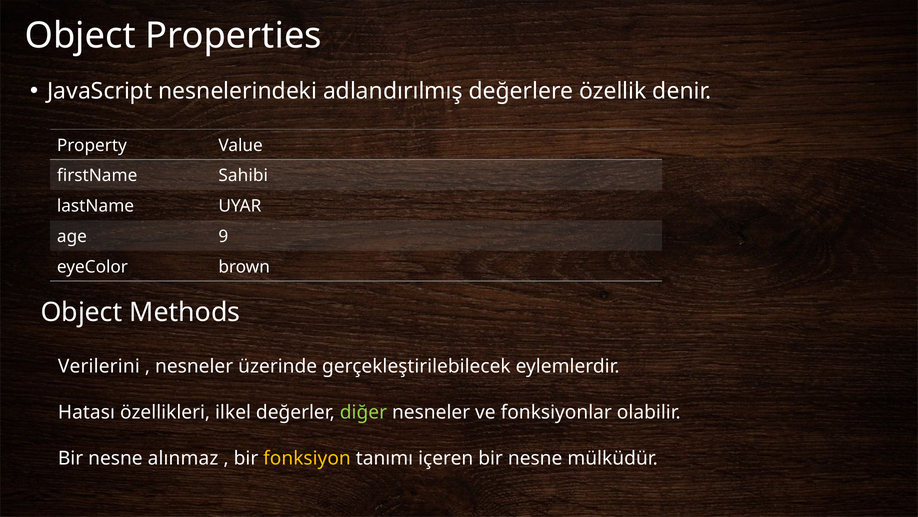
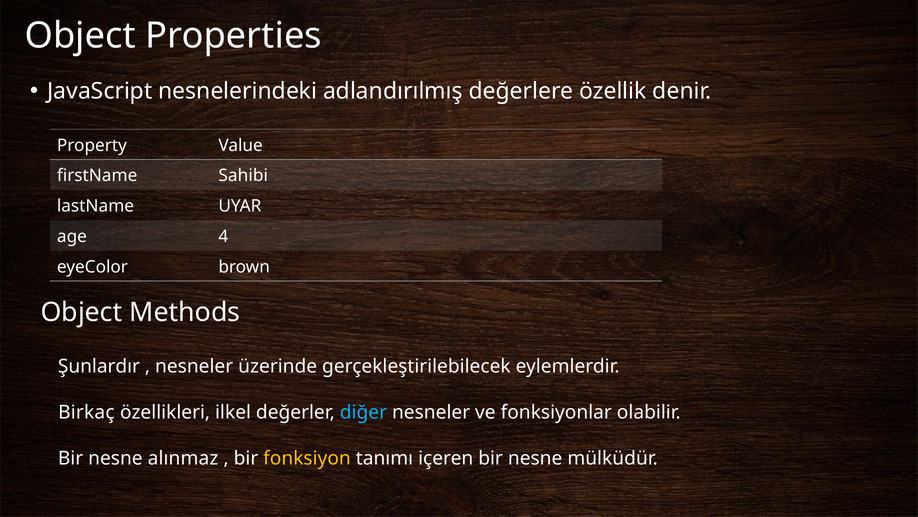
9: 9 -> 4
Verilerini: Verilerini -> Şunlardır
Hatası: Hatası -> Birkaç
diğer colour: light green -> light blue
